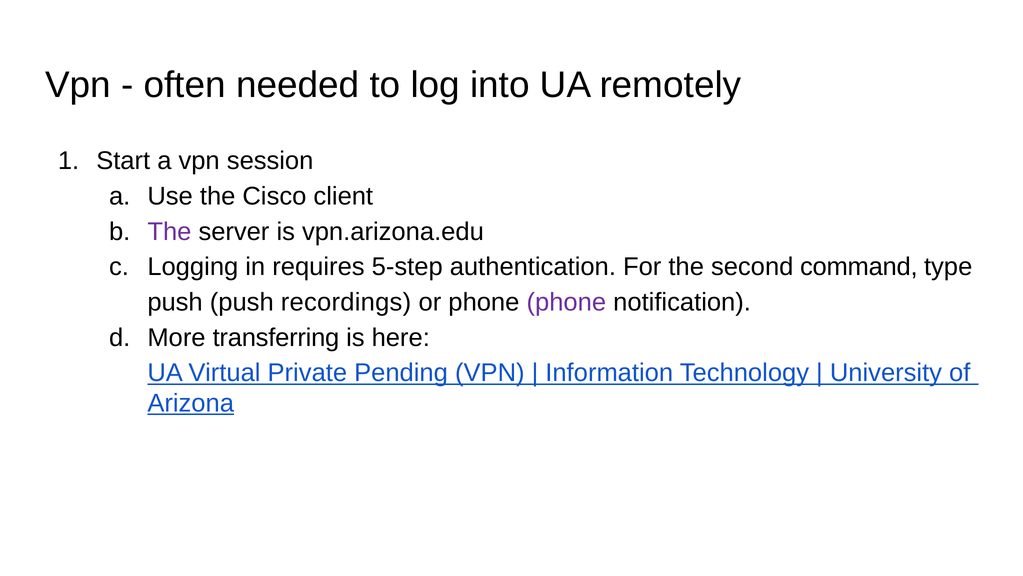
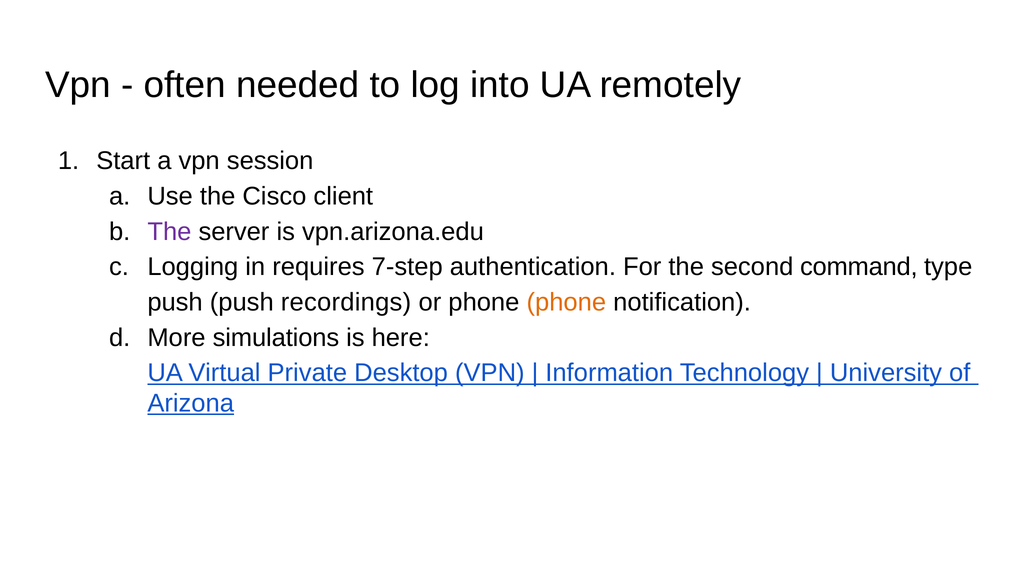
5-step: 5-step -> 7-step
phone at (566, 302) colour: purple -> orange
transferring: transferring -> simulations
Pending: Pending -> Desktop
